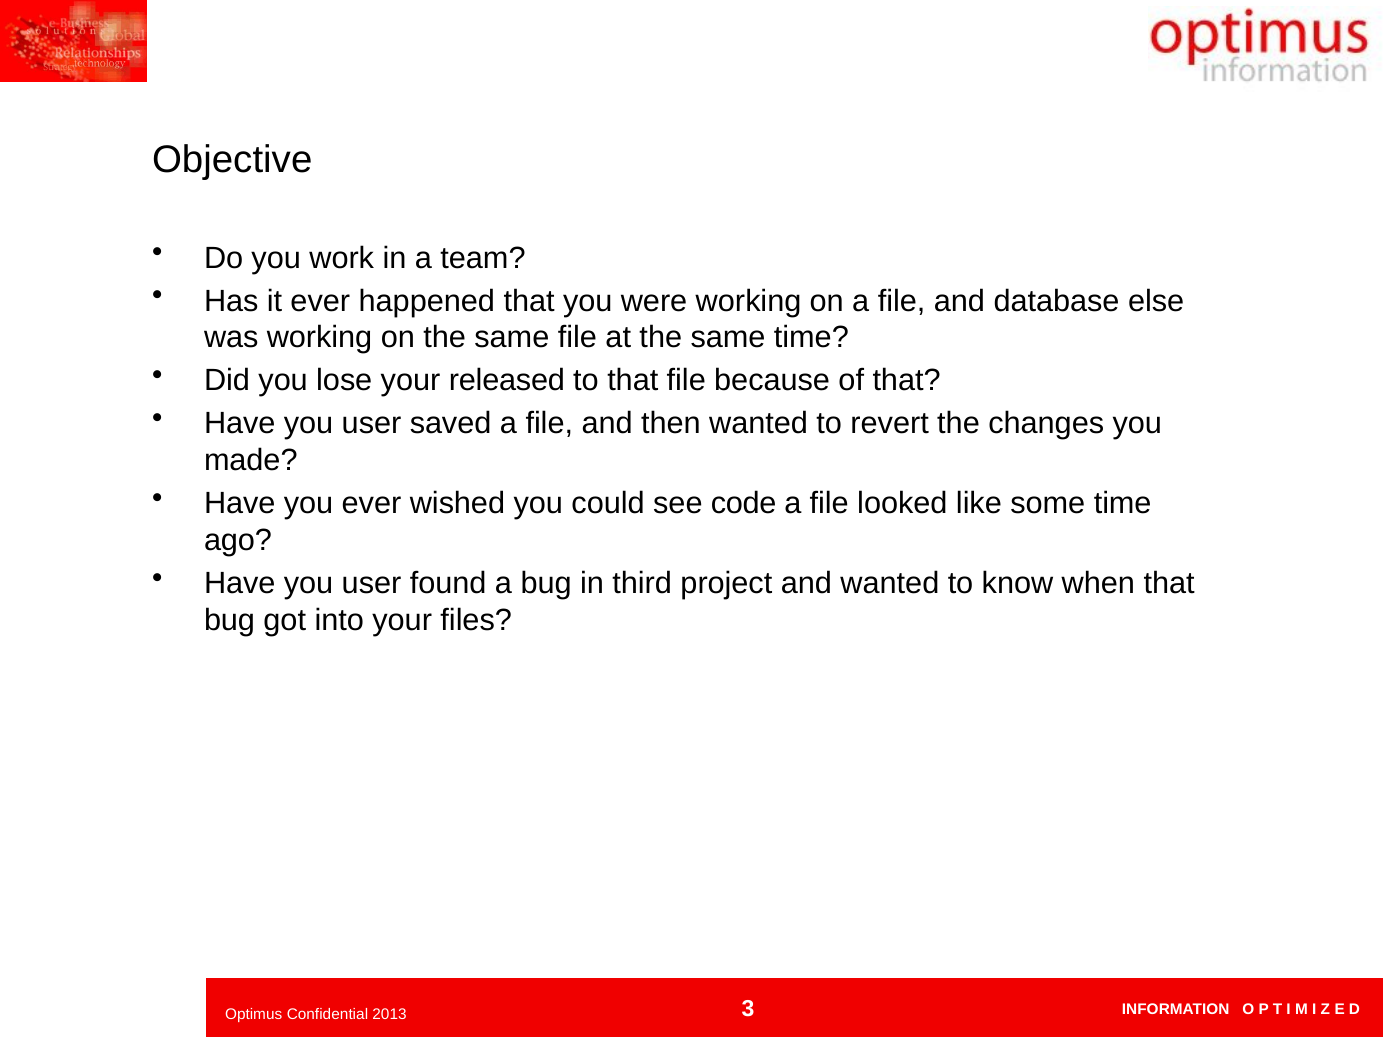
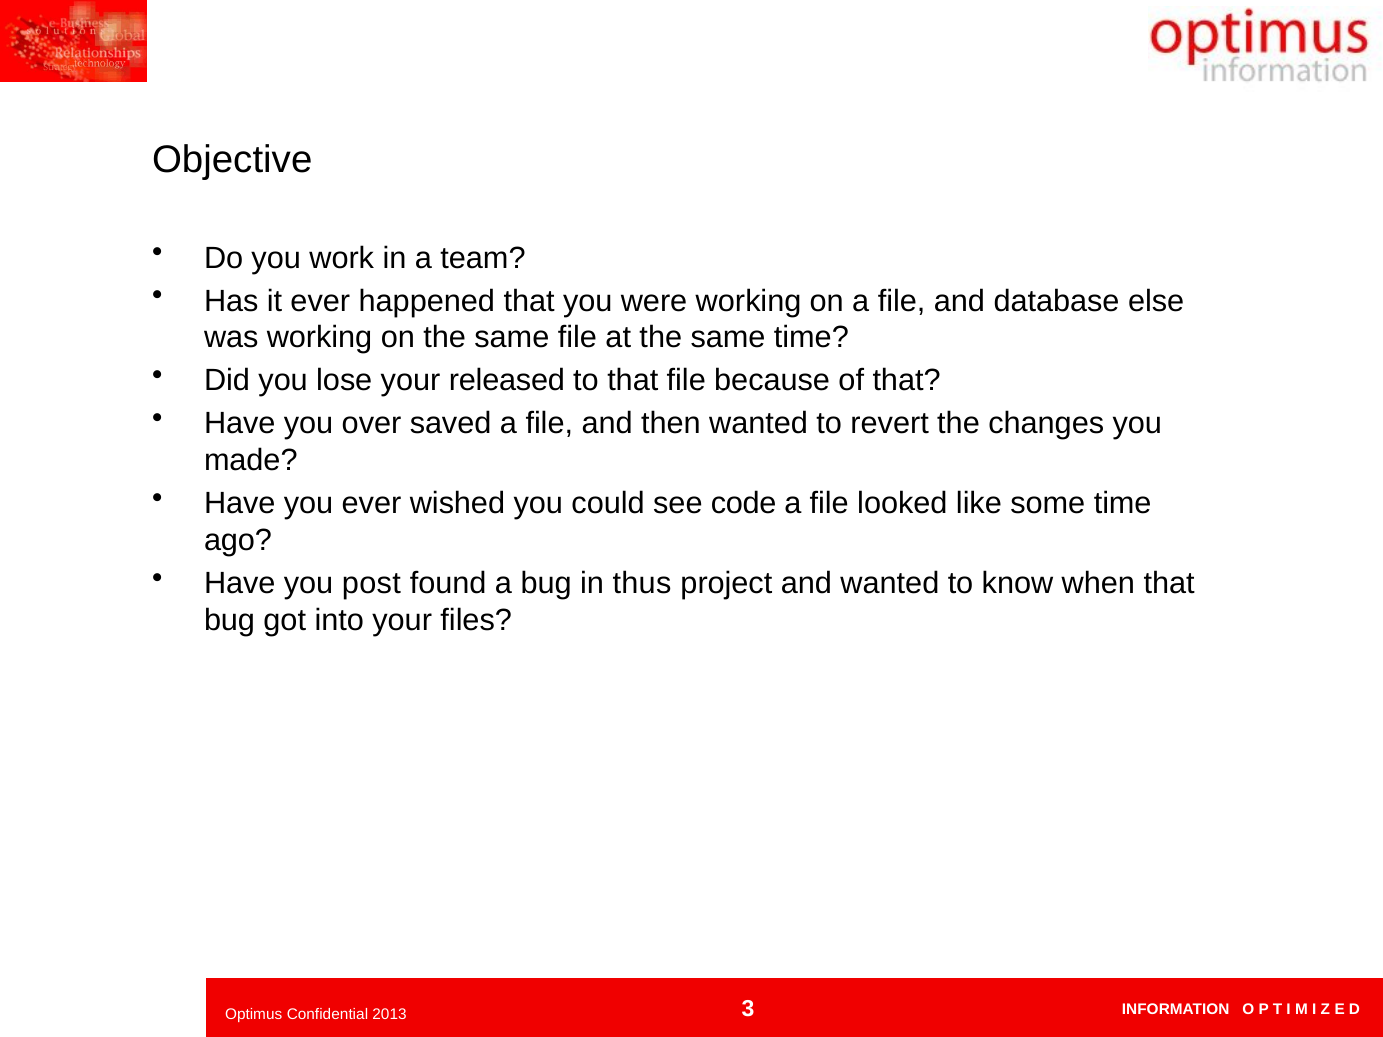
user at (372, 424): user -> over
user at (372, 584): user -> post
third: third -> thus
